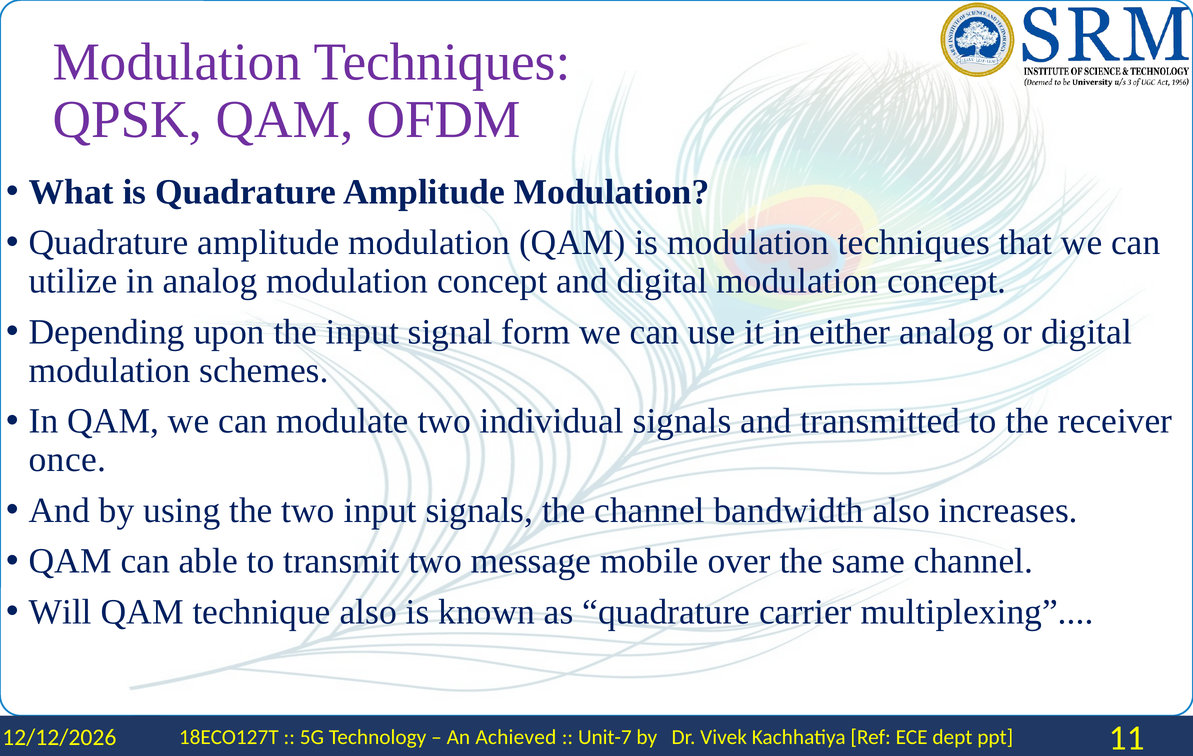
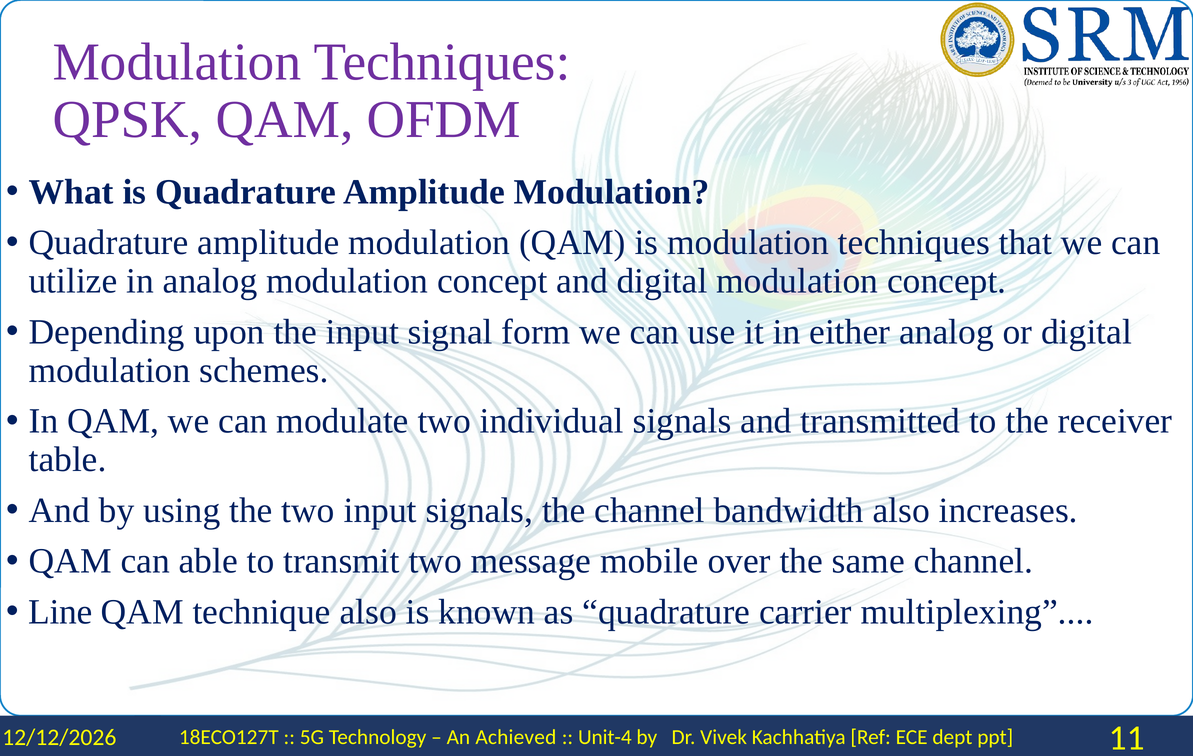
once: once -> table
Will: Will -> Line
Unit-7: Unit-7 -> Unit-4
